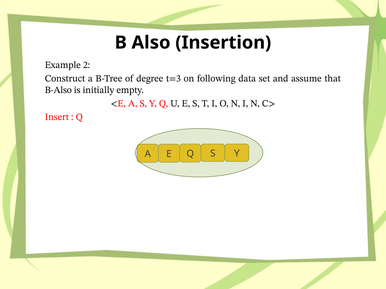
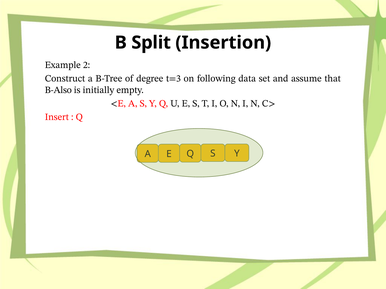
Also: Also -> Split
